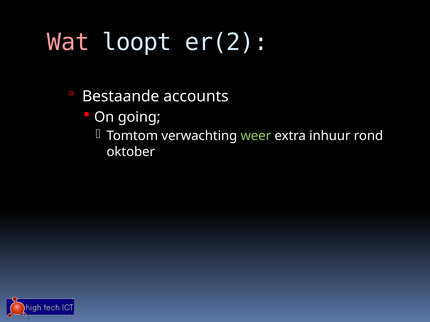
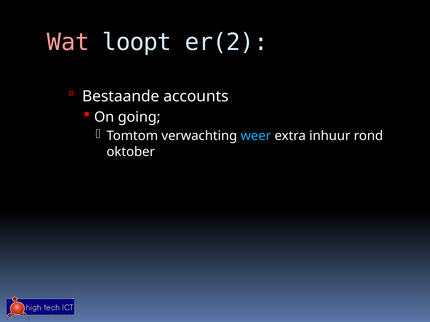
weer colour: light green -> light blue
